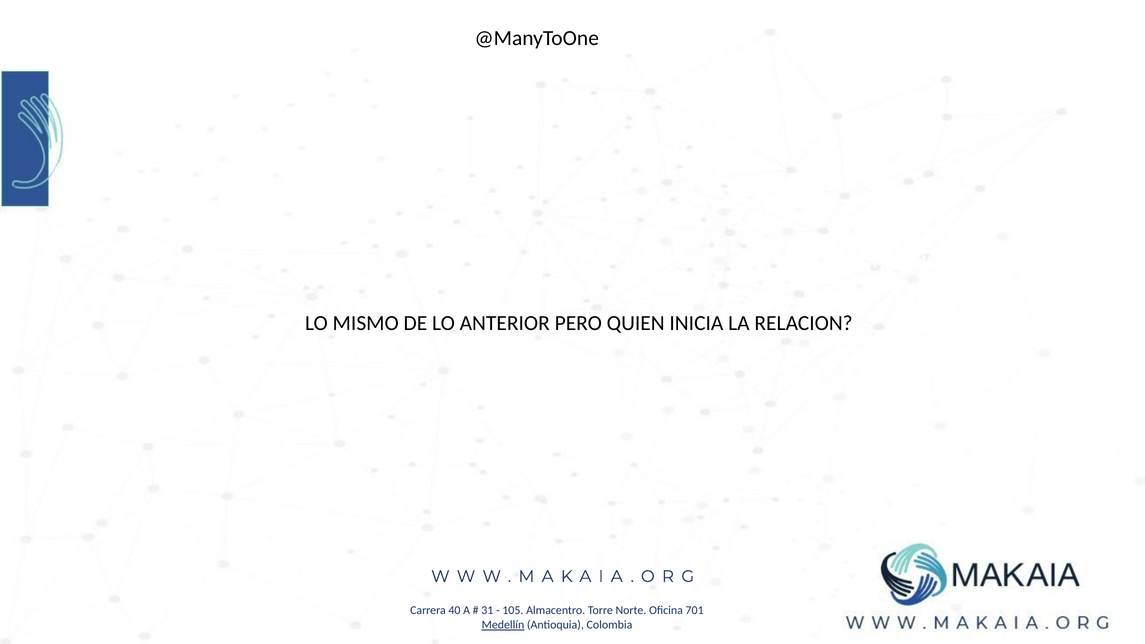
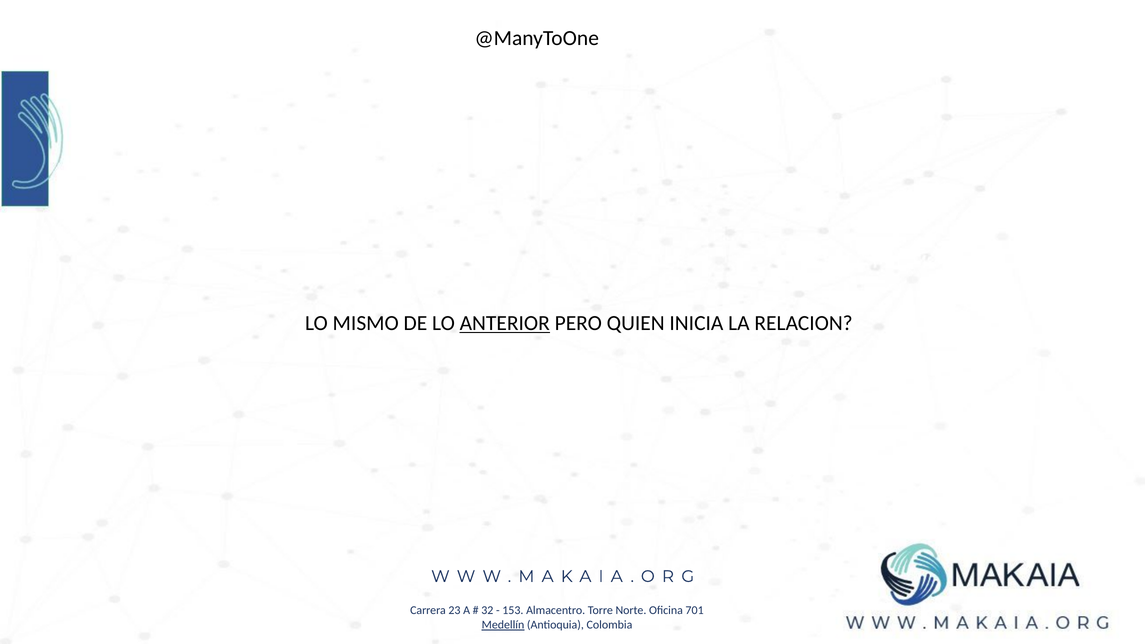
ANTERIOR underline: none -> present
40: 40 -> 23
31: 31 -> 32
105: 105 -> 153
